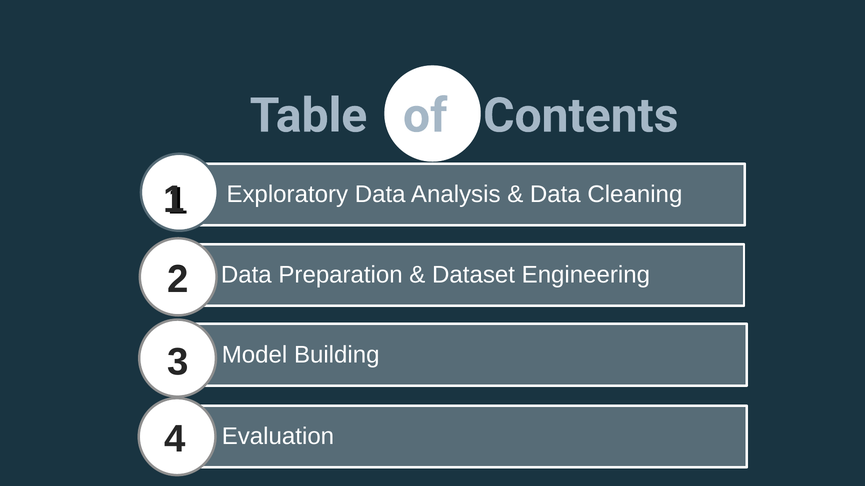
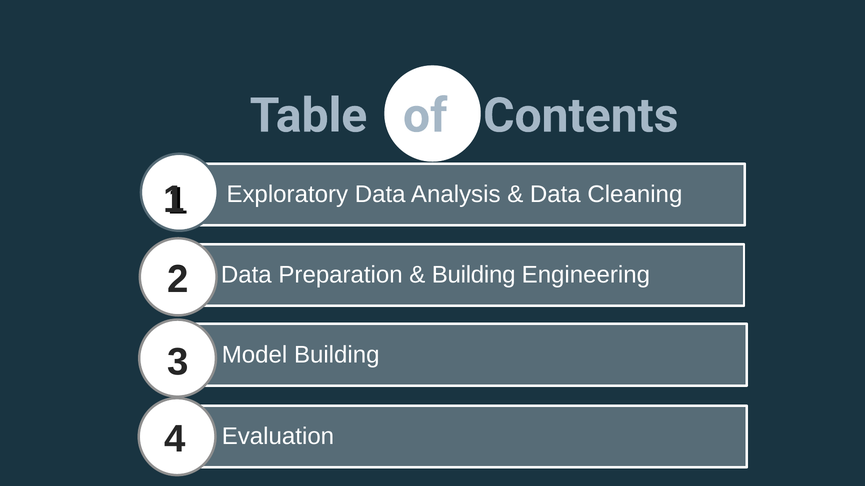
Dataset at (474, 275): Dataset -> Building
